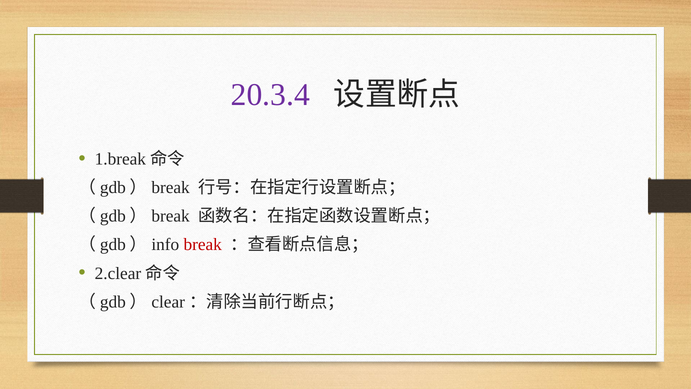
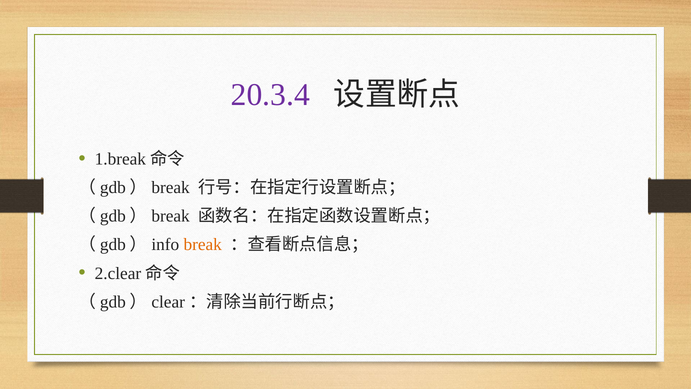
break colour: red -> orange
